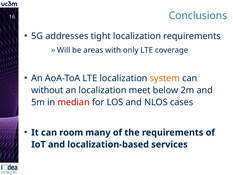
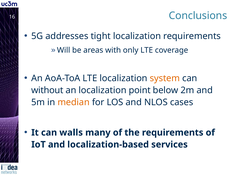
meet: meet -> point
median colour: red -> orange
room: room -> walls
